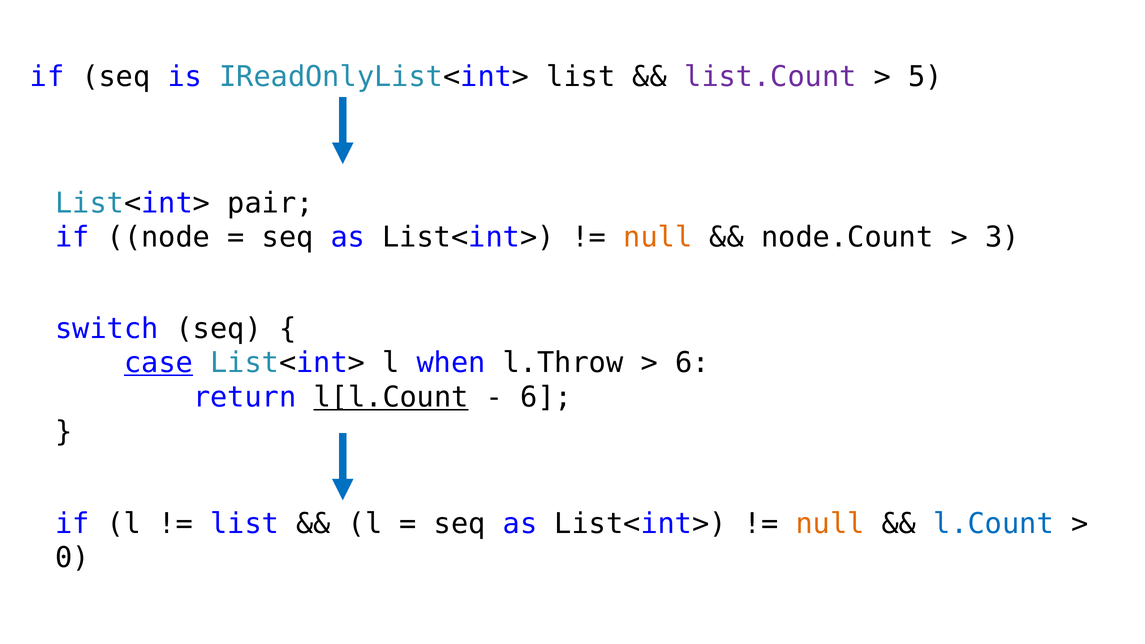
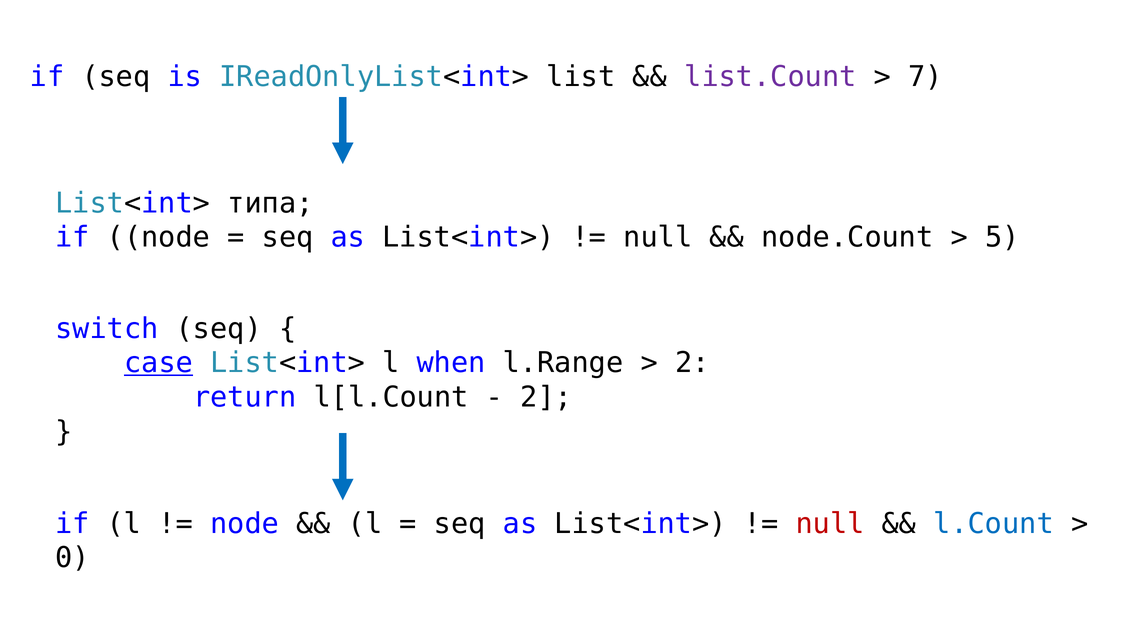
5: 5 -> 7
pair: pair -> типа
null at (658, 237) colour: orange -> black
3: 3 -> 5
l.Throw: l.Throw -> l.Range
6 at (692, 363): 6 -> 2
l[l.Count underline: present -> none
6 at (546, 397): 6 -> 2
list at (245, 524): list -> node
null at (830, 524) colour: orange -> red
